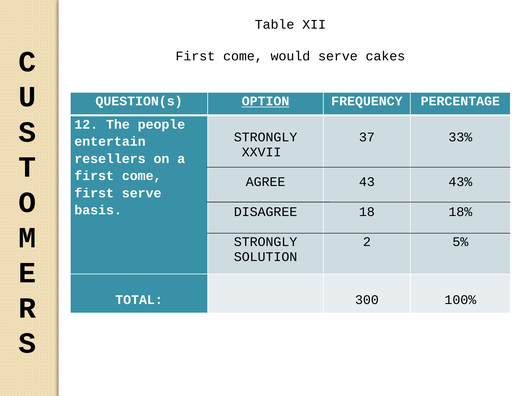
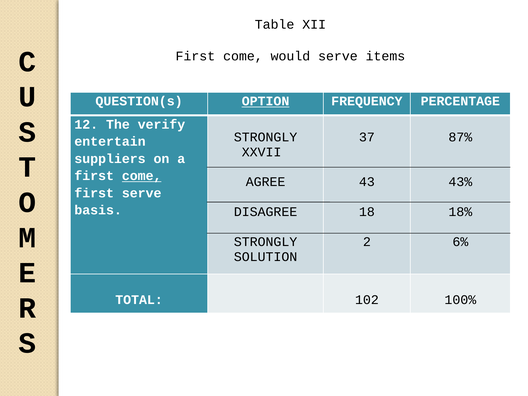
cakes: cakes -> items
people: people -> verify
33%: 33% -> 87%
resellers: resellers -> suppliers
come at (142, 176) underline: none -> present
5%: 5% -> 6%
300: 300 -> 102
